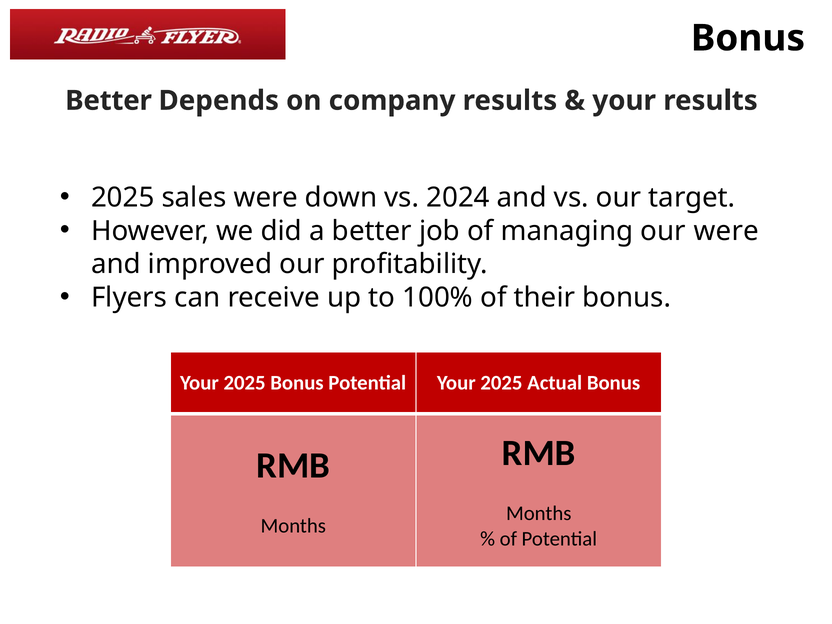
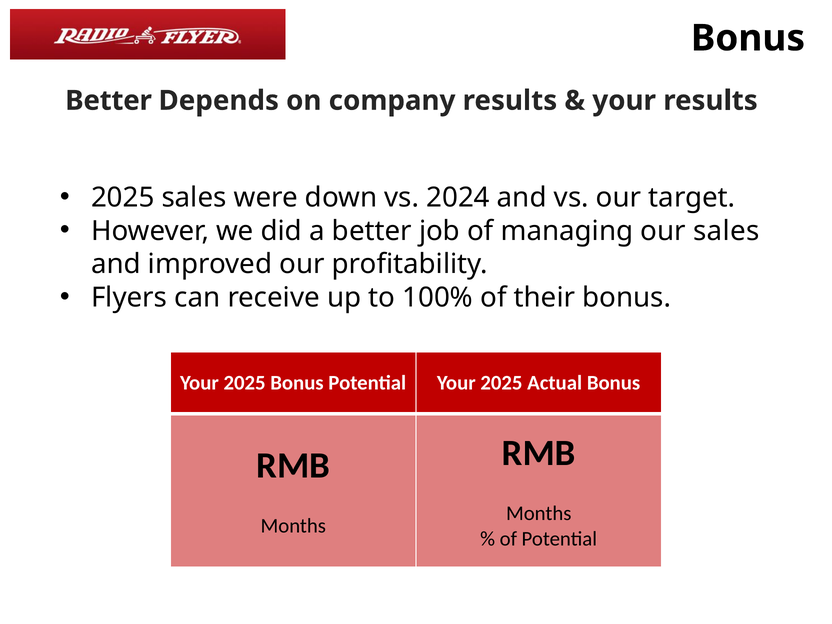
our were: were -> sales
